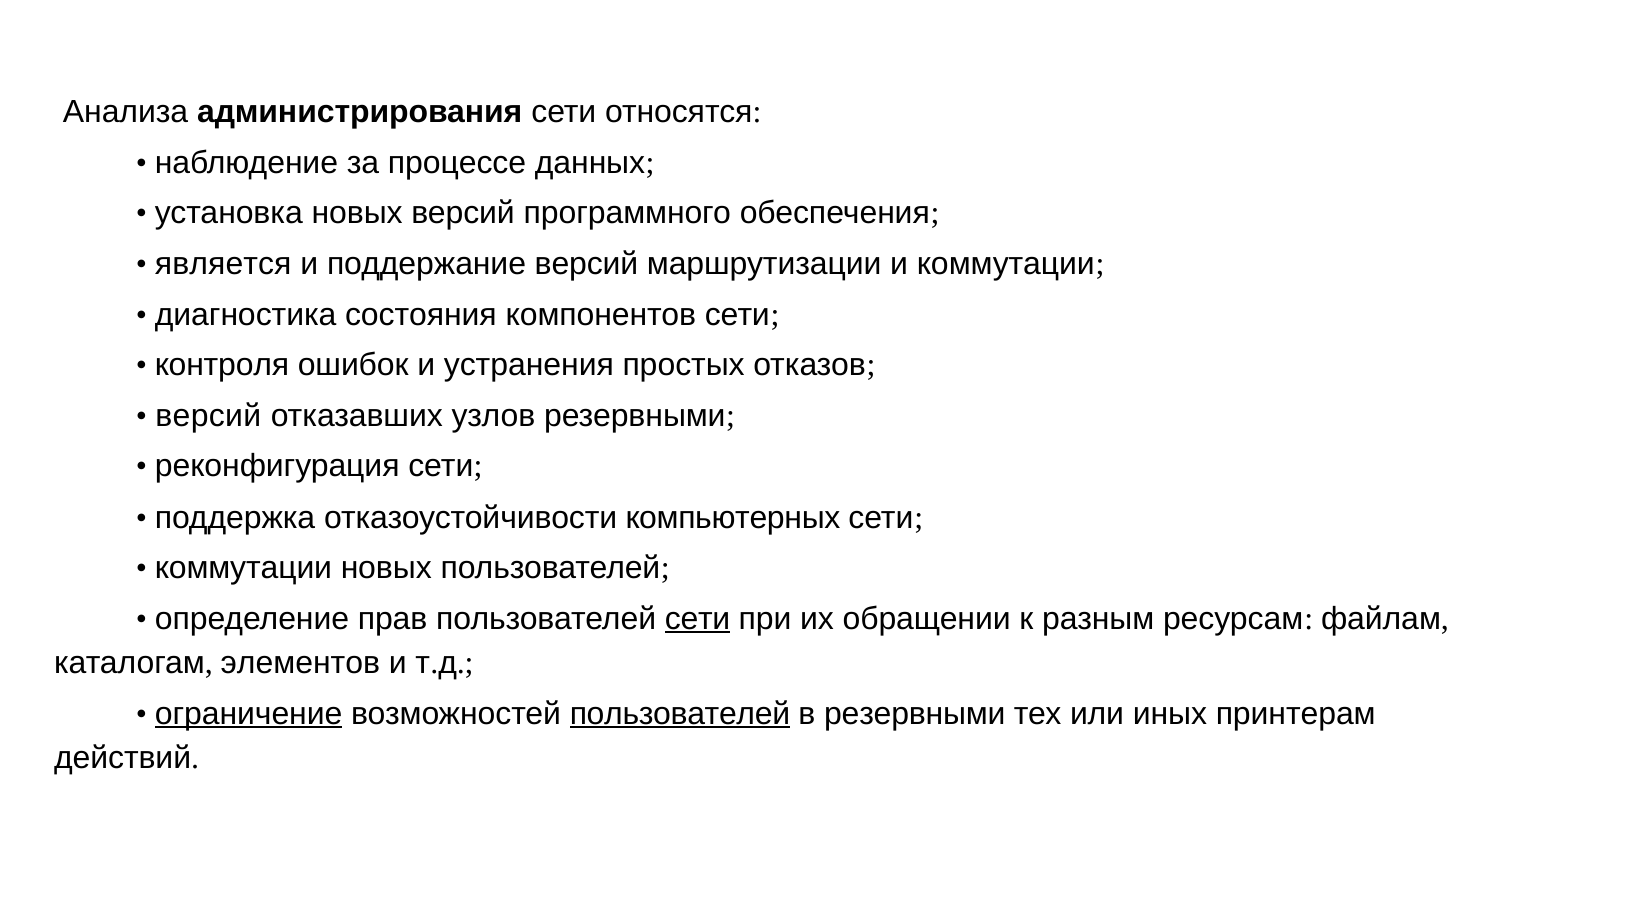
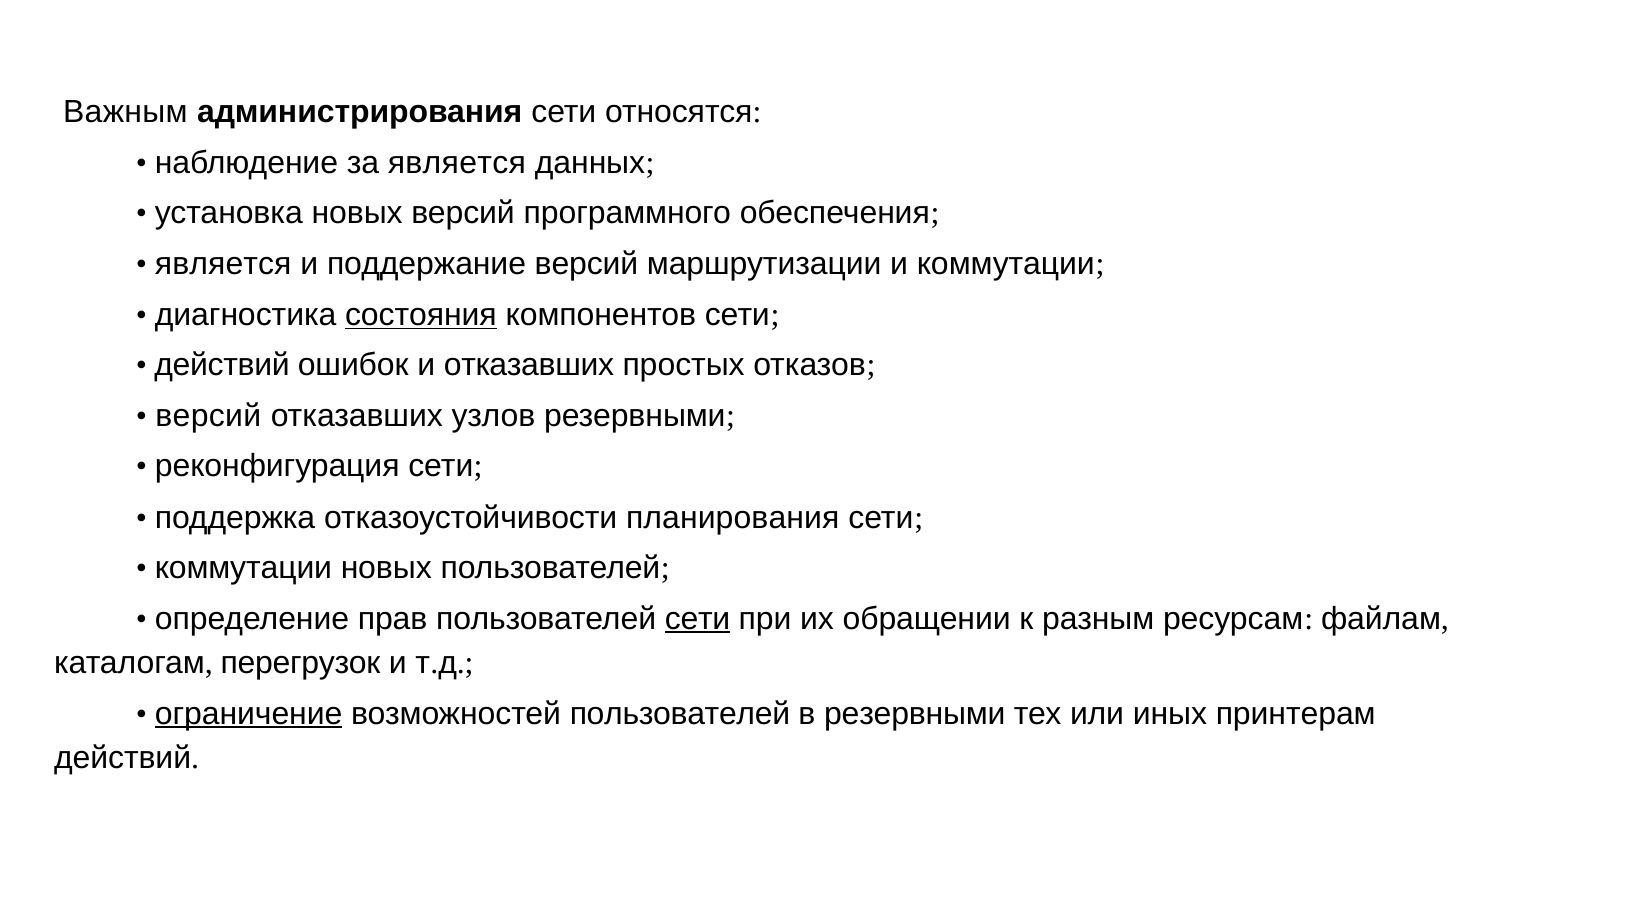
Анализа: Анализа -> Важным
за процессе: процессе -> является
состояния underline: none -> present
контроля at (222, 365): контроля -> действий
и устранения: устранения -> отказавших
компьютерных: компьютерных -> планирования
элементов: элементов -> перегрузок
пользователей at (680, 714) underline: present -> none
